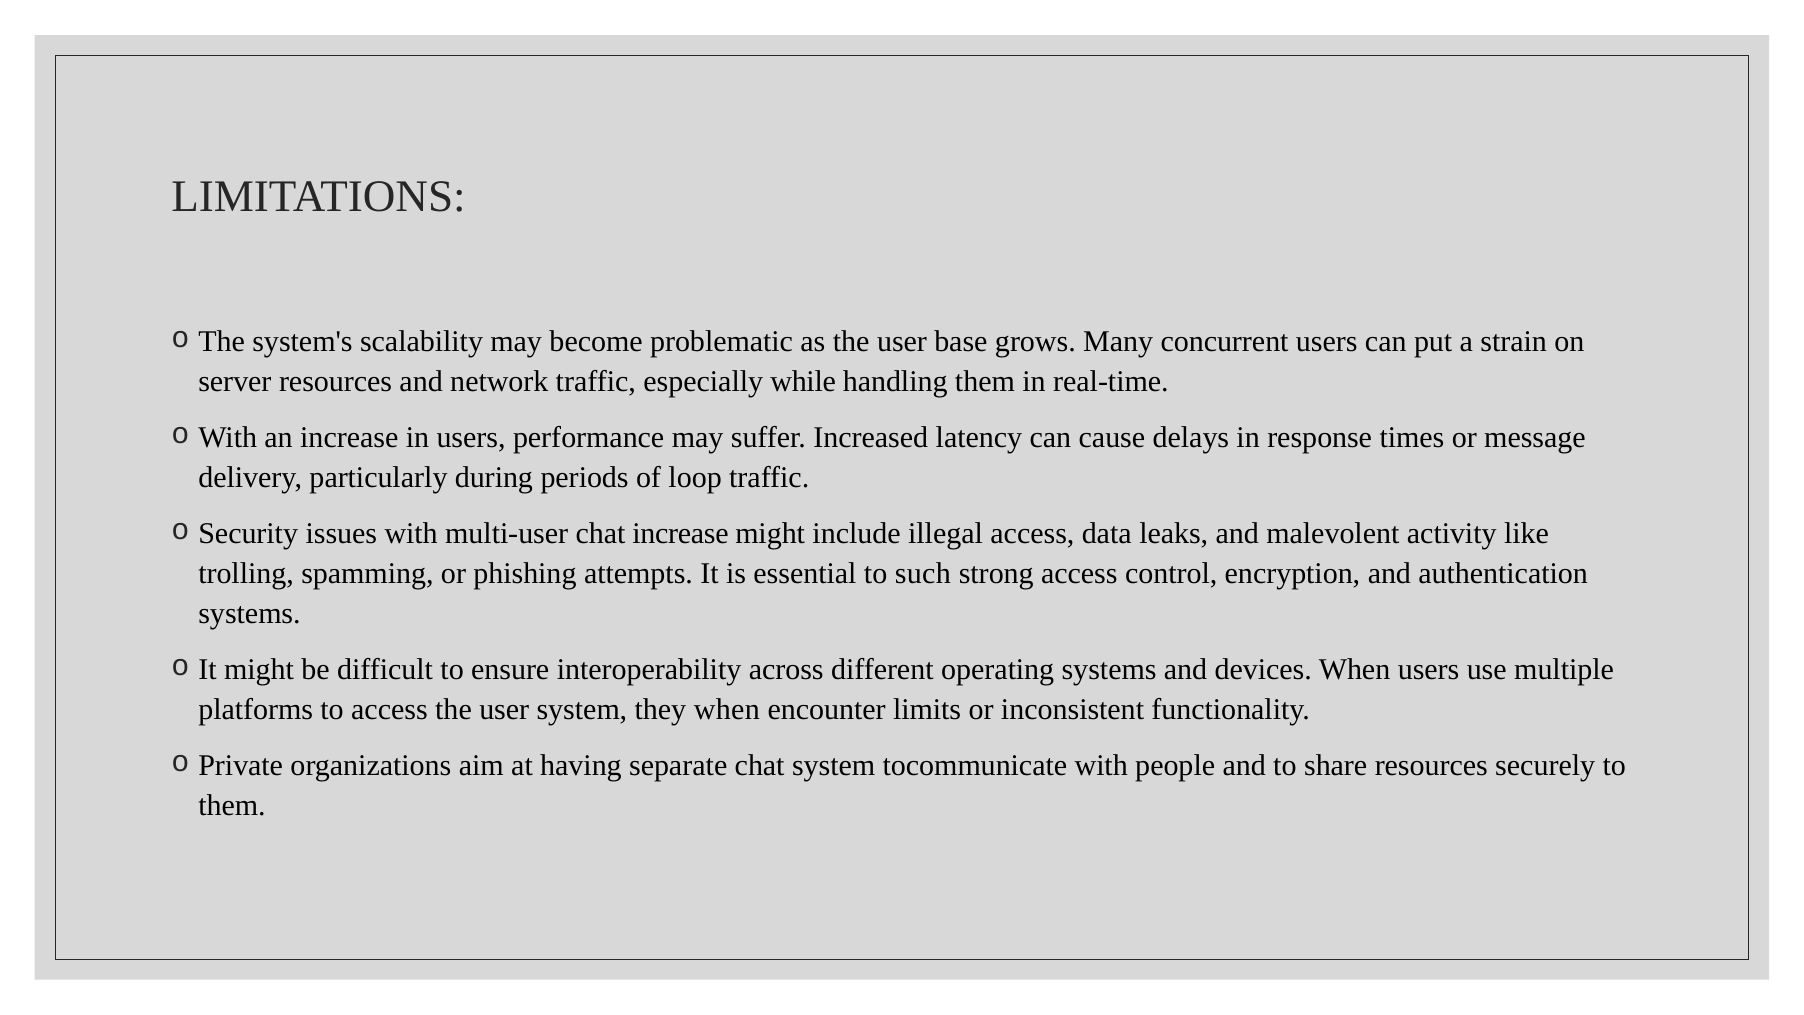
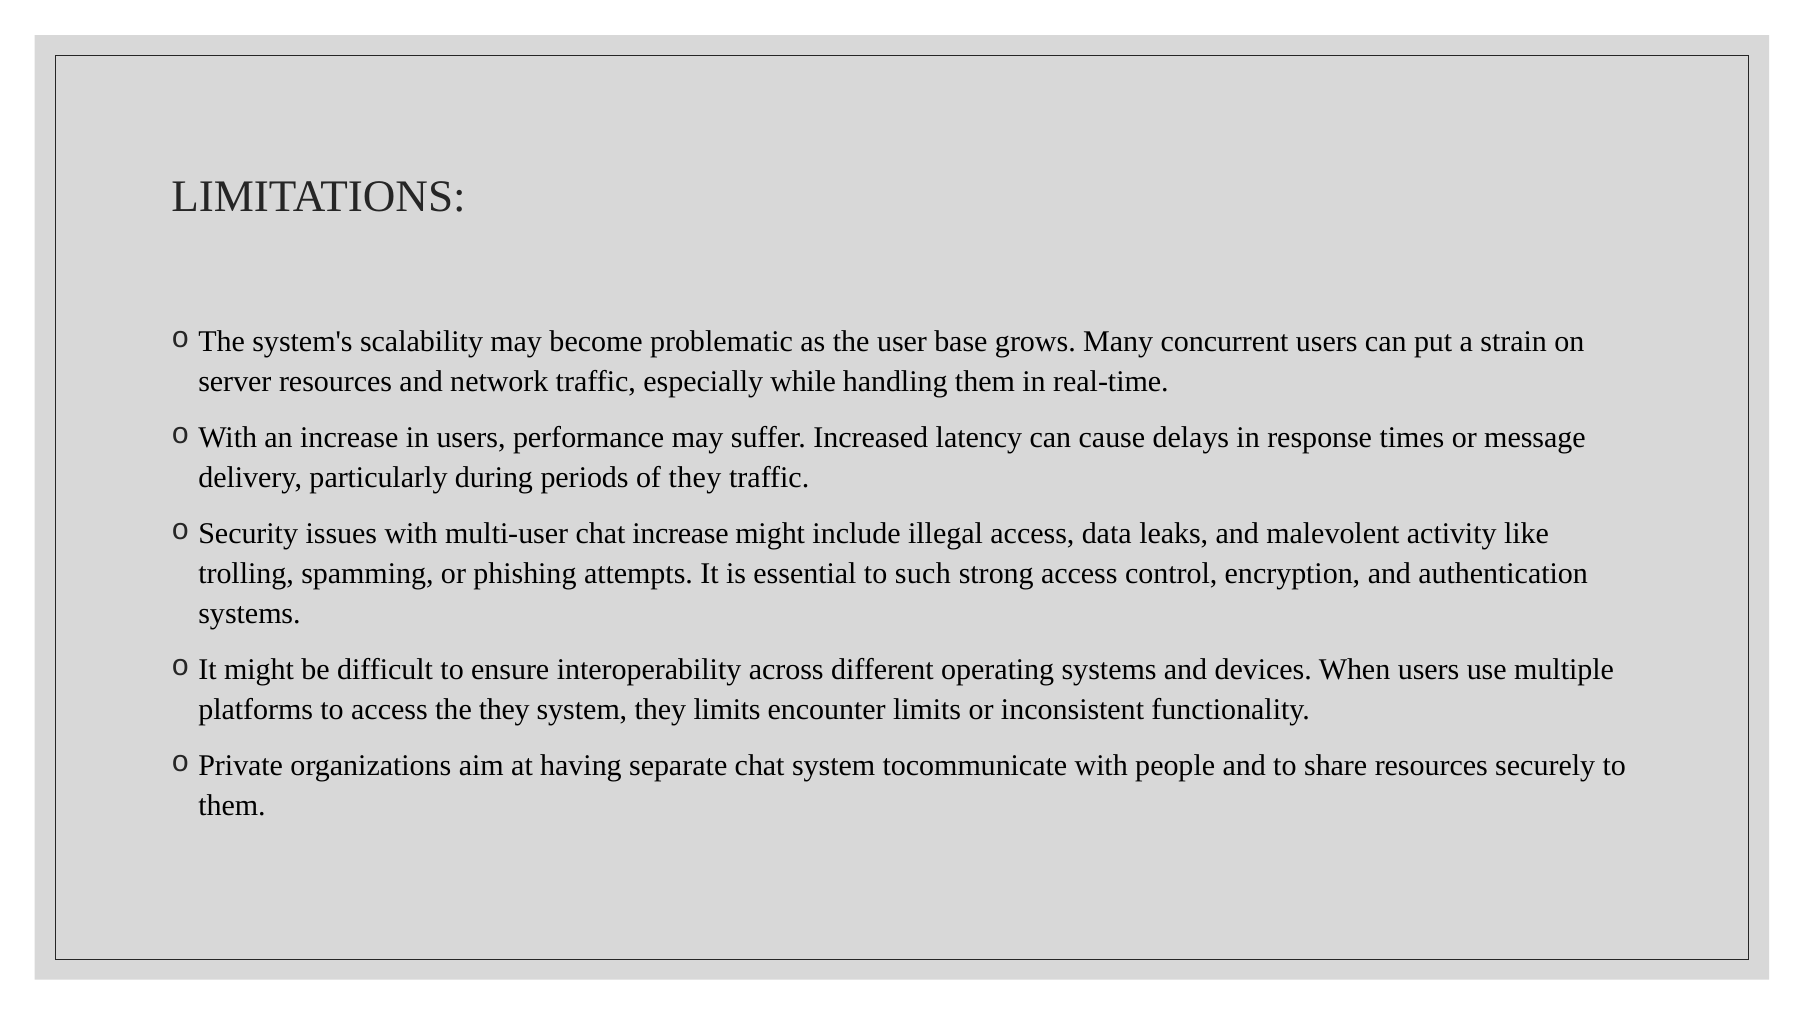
of loop: loop -> they
access the user: user -> they
they when: when -> limits
